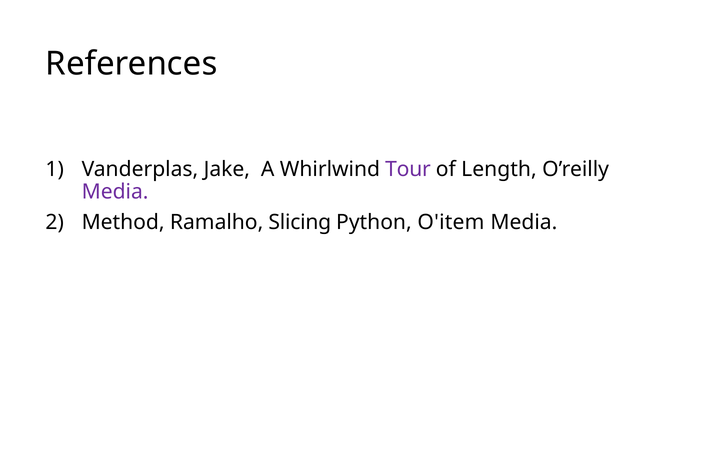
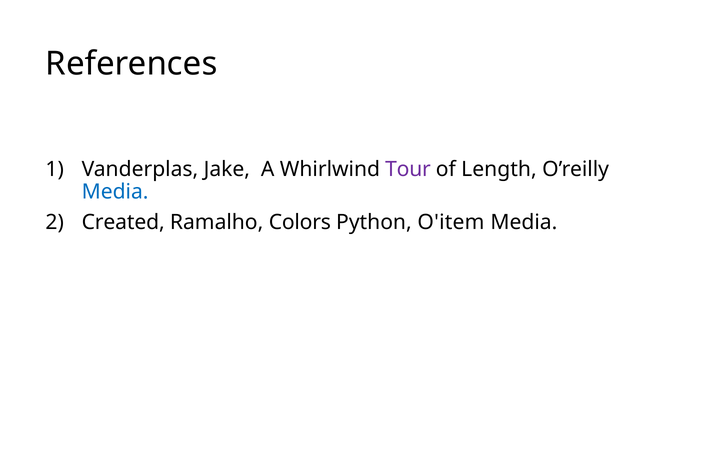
Media at (115, 192) colour: purple -> blue
Method: Method -> Created
Slicing: Slicing -> Colors
